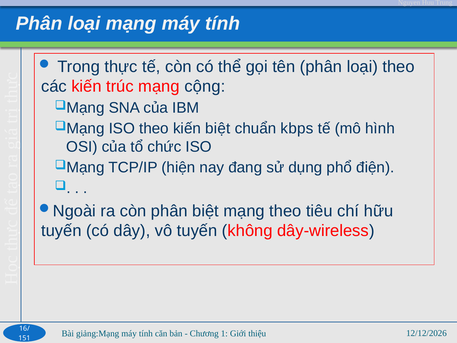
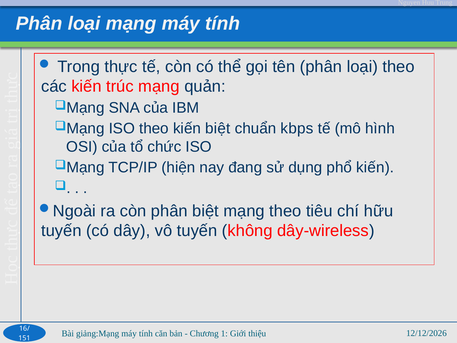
cộng: cộng -> quản
phổ điện: điện -> kiến
